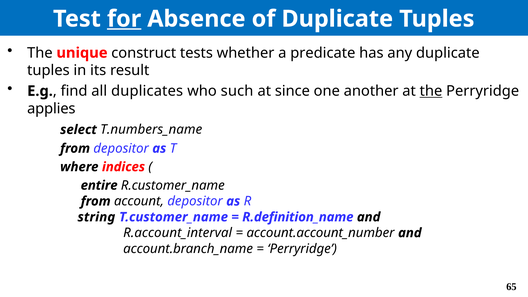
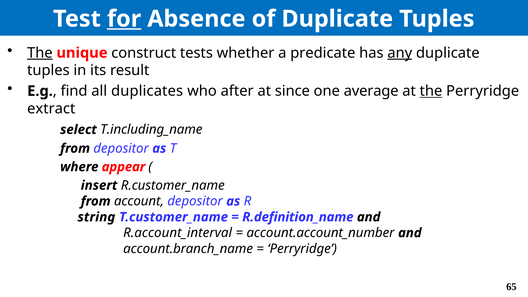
The at (40, 53) underline: none -> present
any underline: none -> present
such: such -> after
another: another -> average
applies: applies -> extract
T.numbers_name: T.numbers_name -> T.including_name
indices: indices -> appear
entire: entire -> insert
